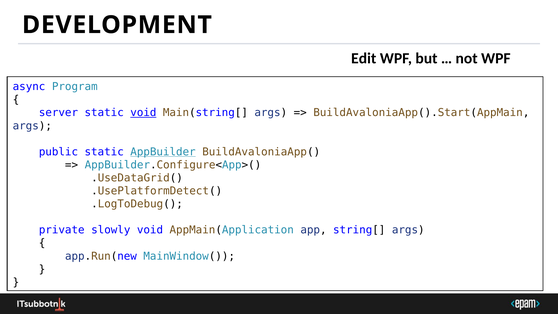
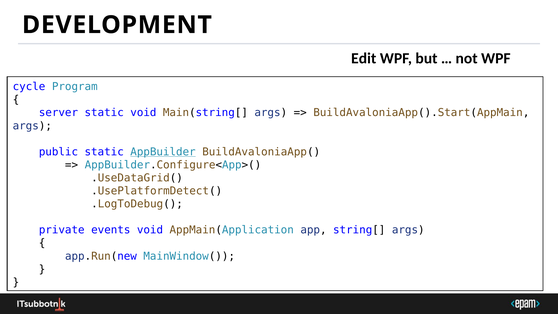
async: async -> cycle
void at (143, 113) underline: present -> none
slowly: slowly -> events
